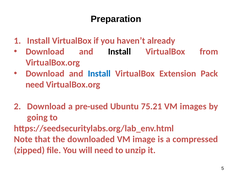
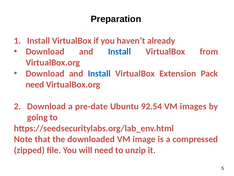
Install at (119, 51) colour: black -> blue
pre-used: pre-used -> pre-date
75.21: 75.21 -> 92.54
